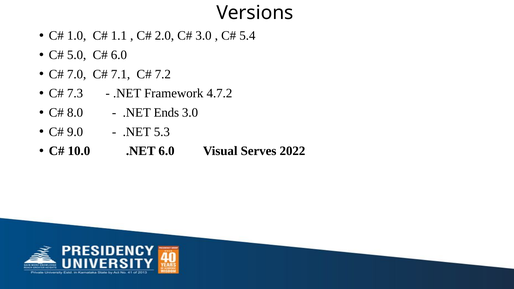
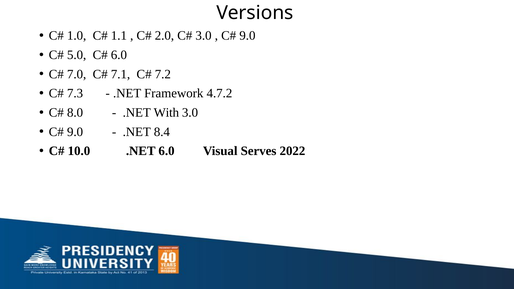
5.4 at (247, 36): 5.4 -> 9.0
Ends: Ends -> With
5.3: 5.3 -> 8.4
